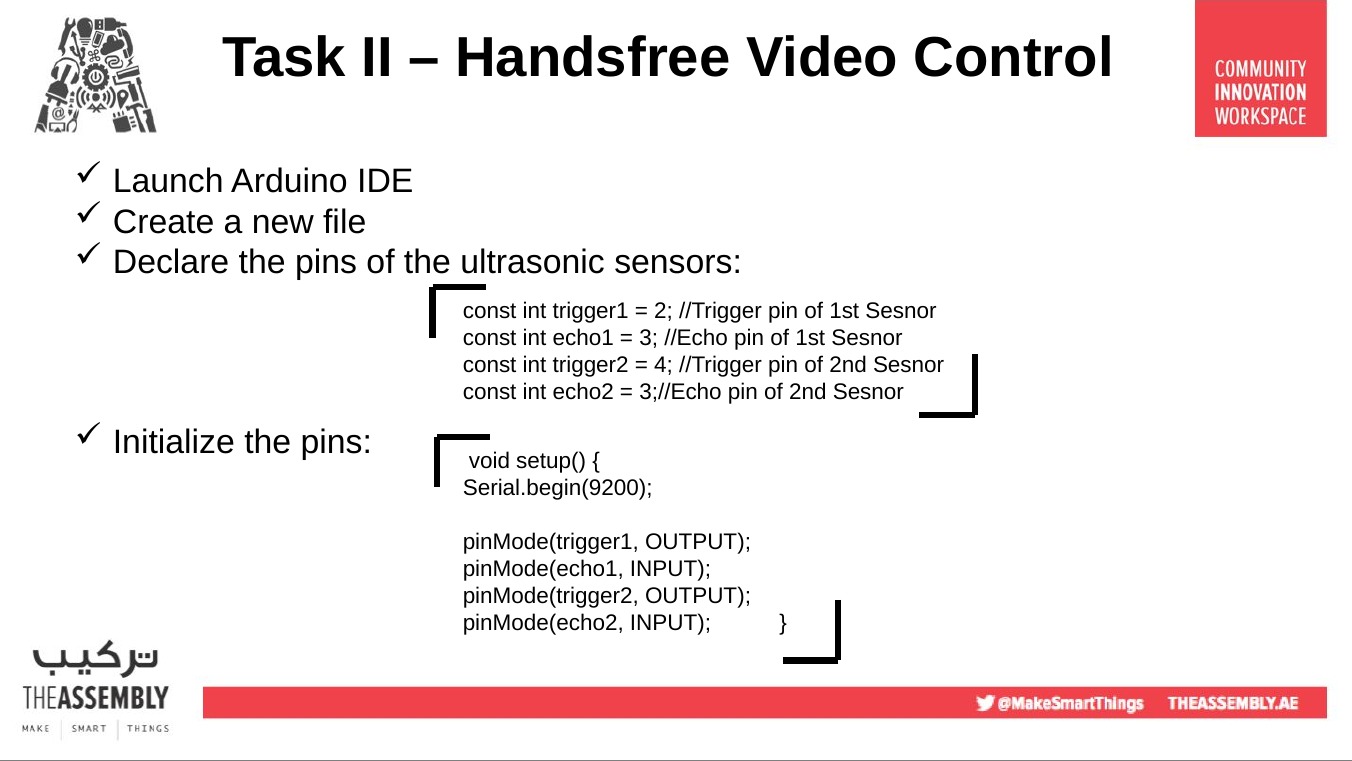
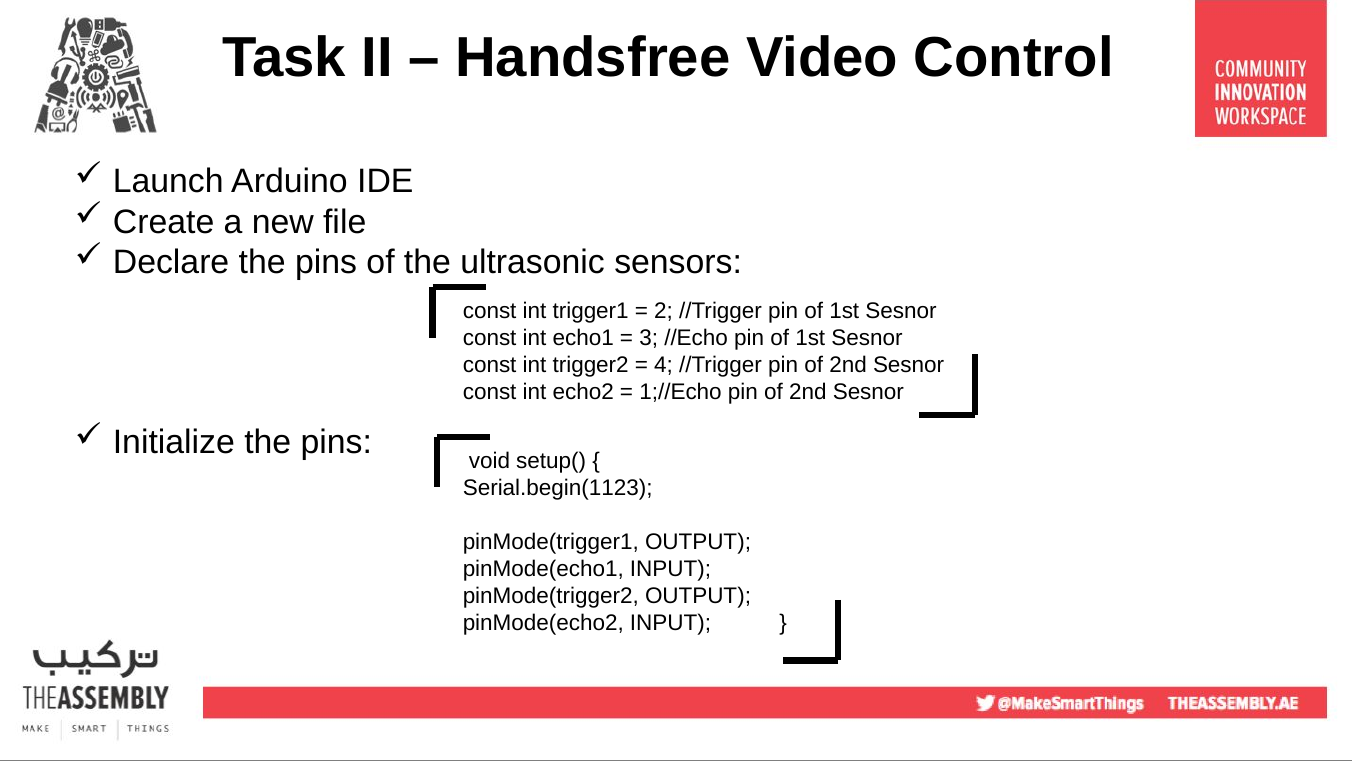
3;//Echo: 3;//Echo -> 1;//Echo
Serial.begin(9200: Serial.begin(9200 -> Serial.begin(1123
